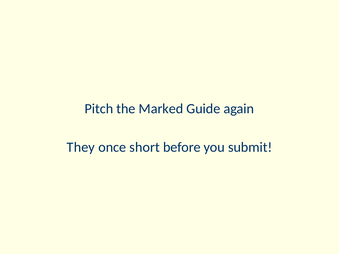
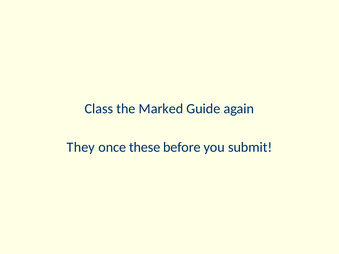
Pitch: Pitch -> Class
short: short -> these
